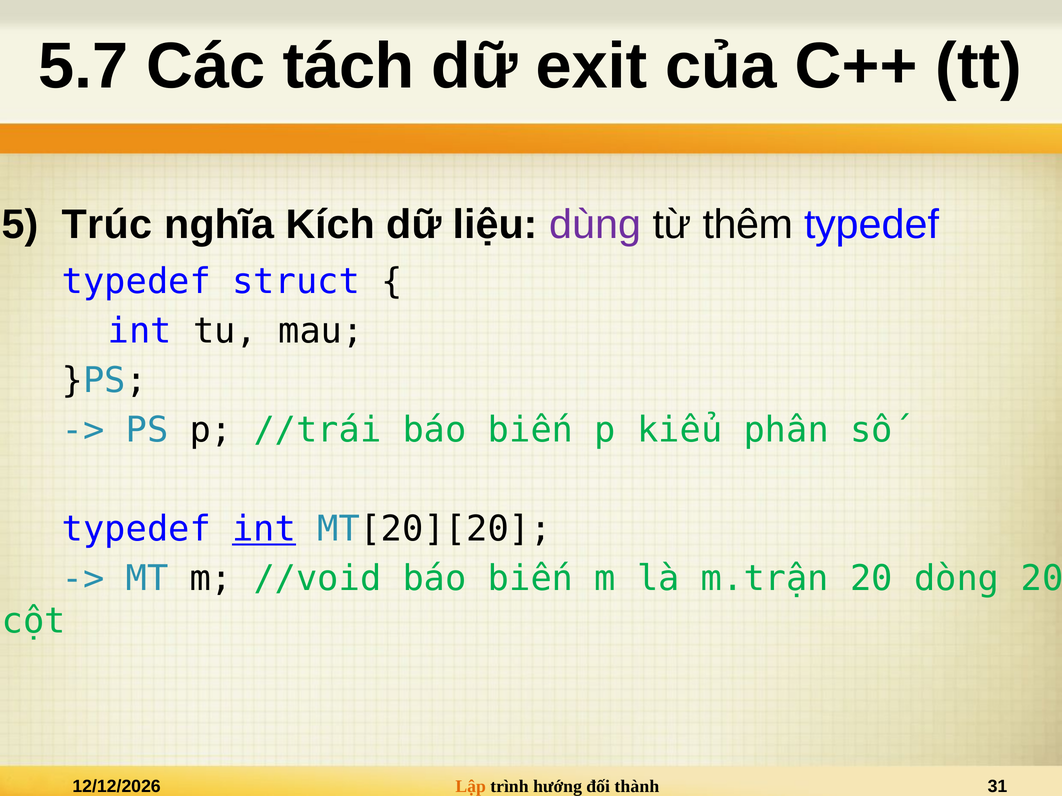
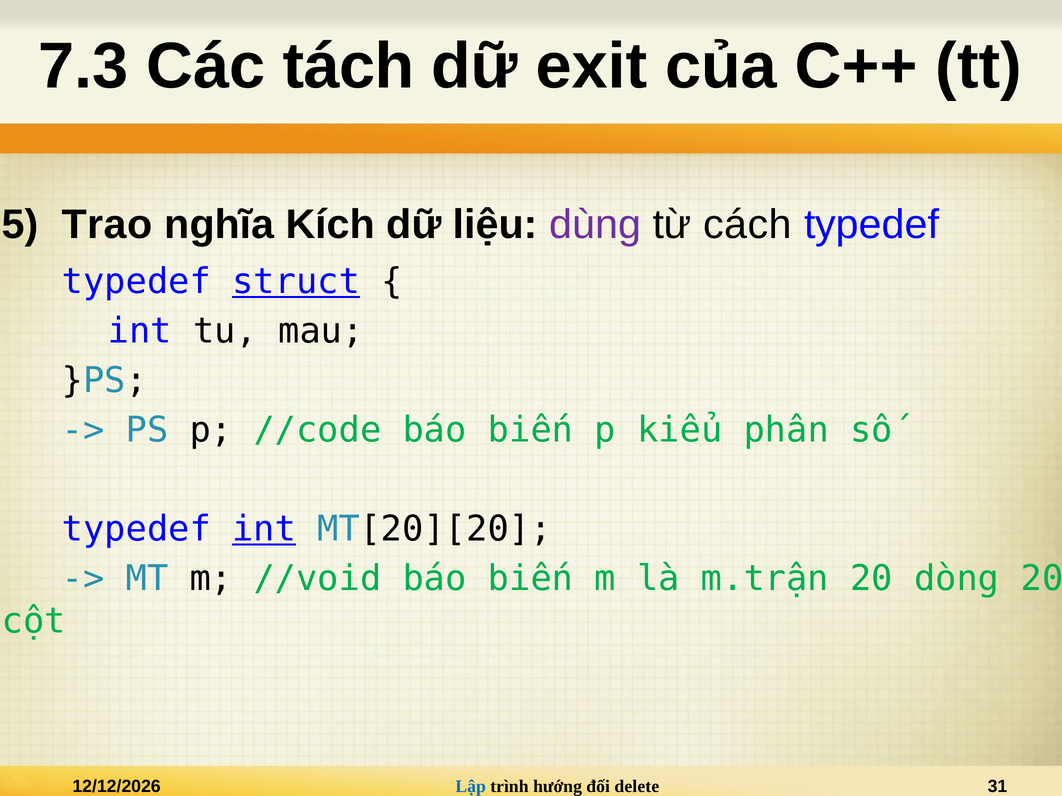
5.7: 5.7 -> 7.3
Trúc: Trúc -> Trao
thêm: thêm -> cách
struct underline: none -> present
//trái: //trái -> //code
Lập colour: orange -> blue
thành: thành -> delete
